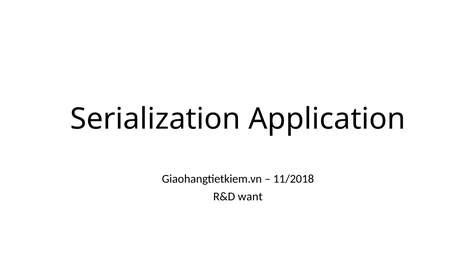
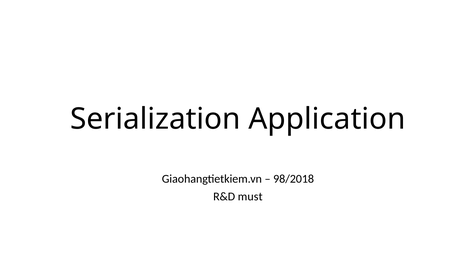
11/2018: 11/2018 -> 98/2018
want: want -> must
